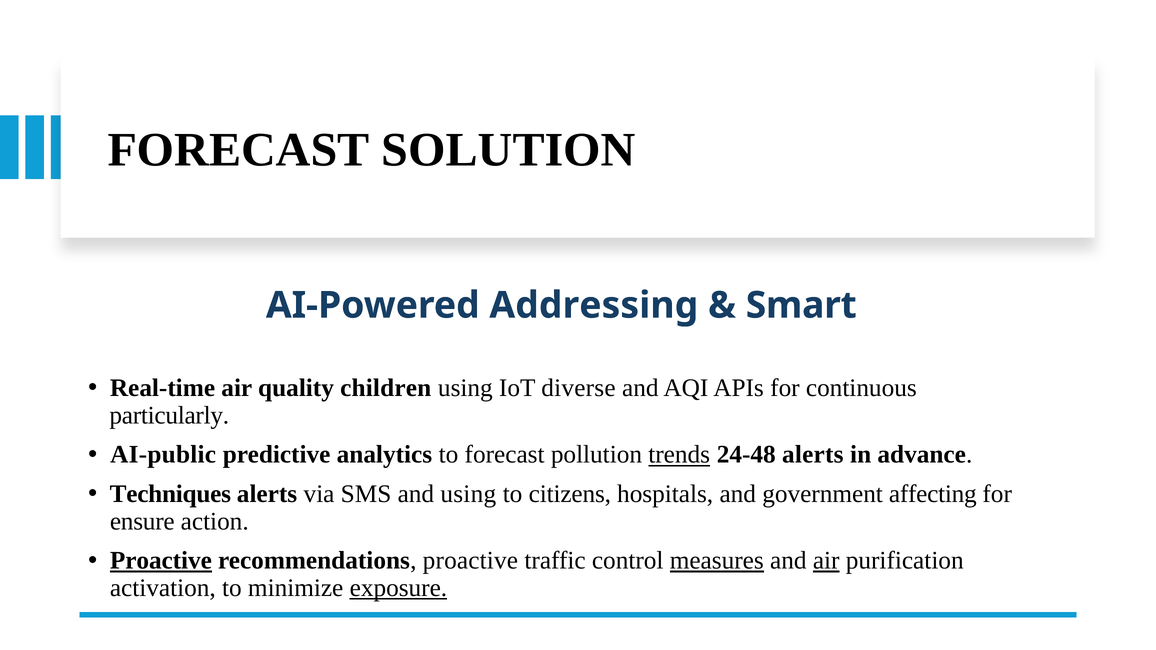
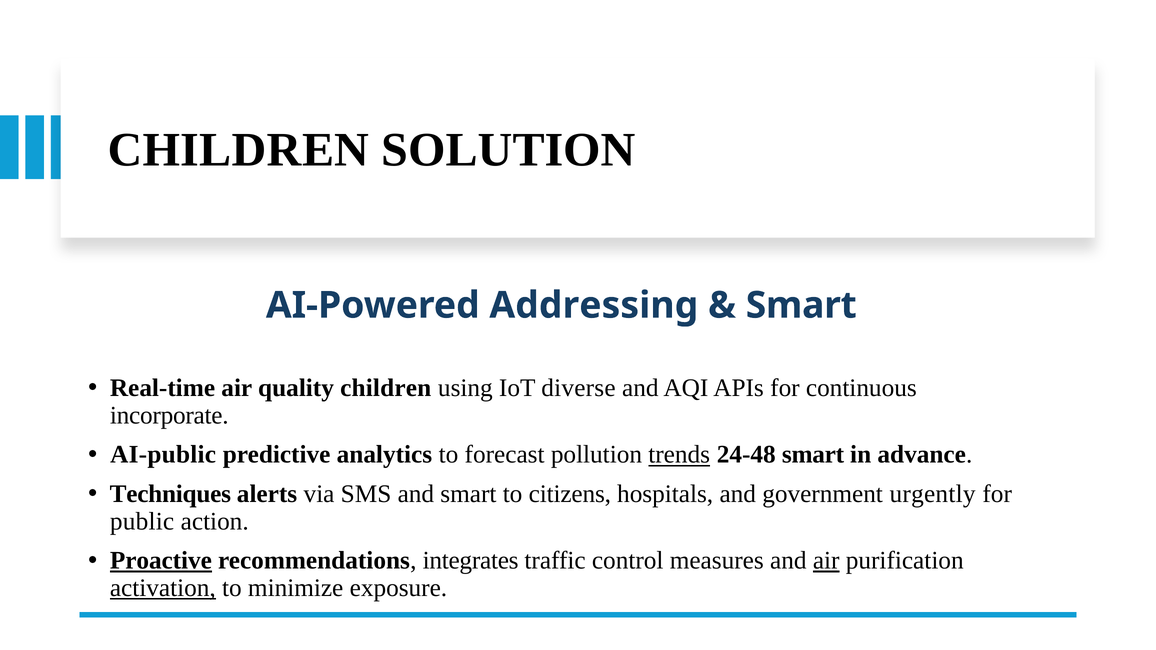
FORECAST at (239, 150): FORECAST -> CHILDREN
particularly: particularly -> incorporate
24-48 alerts: alerts -> smart
and using: using -> smart
affecting: affecting -> urgently
ensure: ensure -> public
recommendations proactive: proactive -> integrates
measures underline: present -> none
activation underline: none -> present
exposure underline: present -> none
